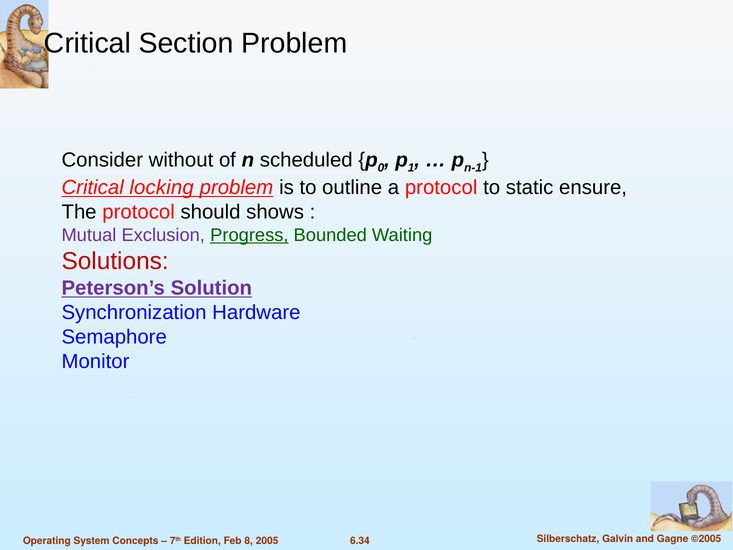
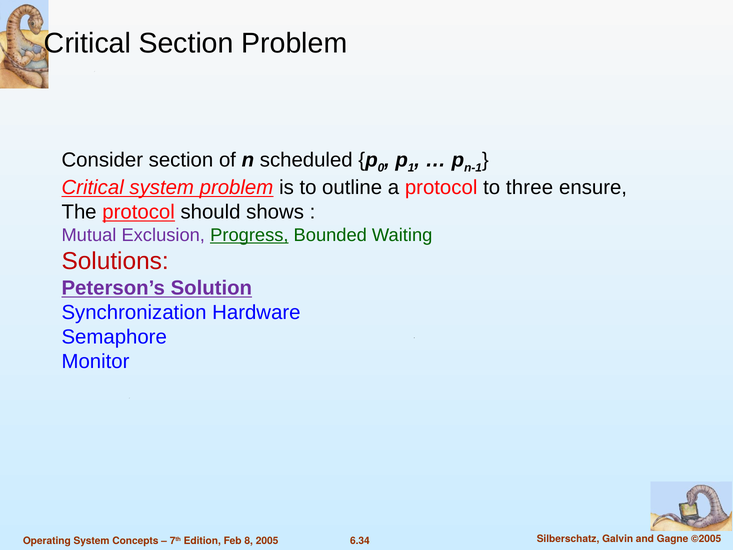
Consider without: without -> section
Critical locking: locking -> system
static: static -> three
protocol at (139, 212) underline: none -> present
